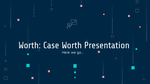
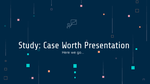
Worth at (30, 46): Worth -> Study
